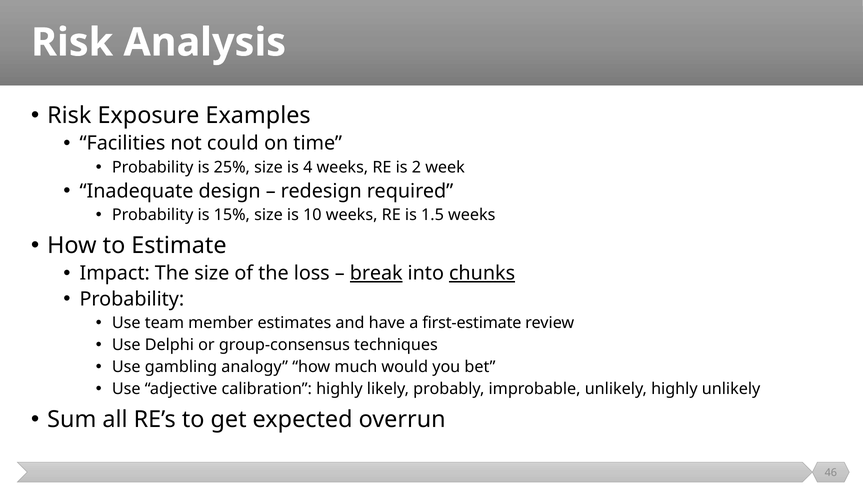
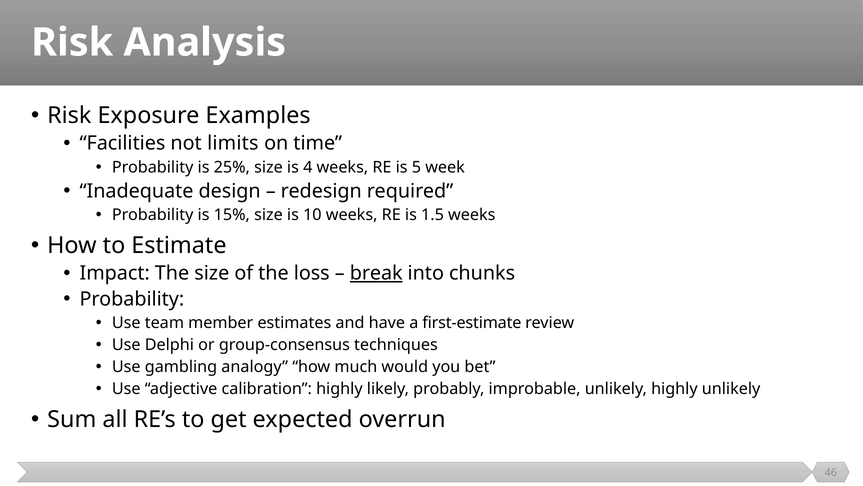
could: could -> limits
2: 2 -> 5
chunks underline: present -> none
